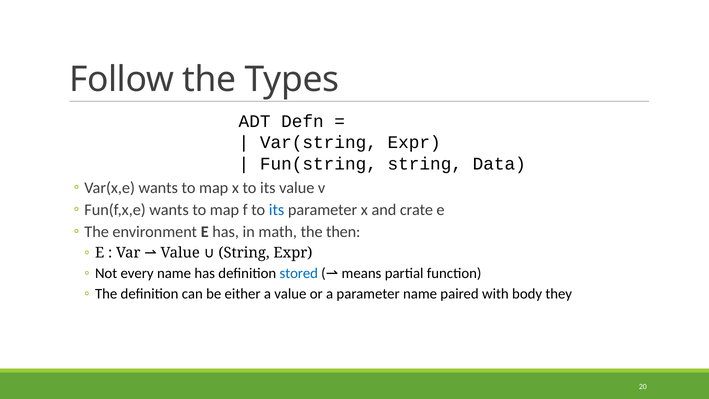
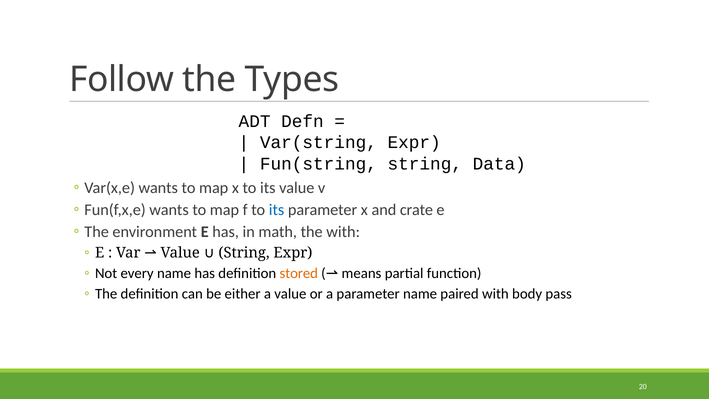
the then: then -> with
stored colour: blue -> orange
they: they -> pass
